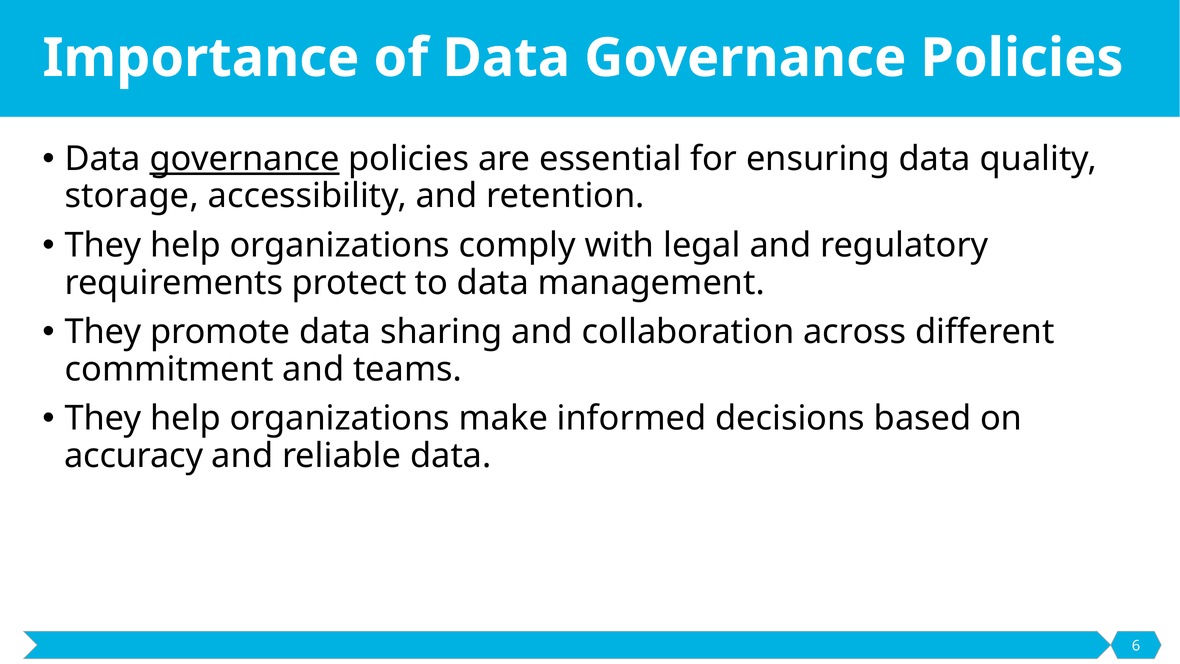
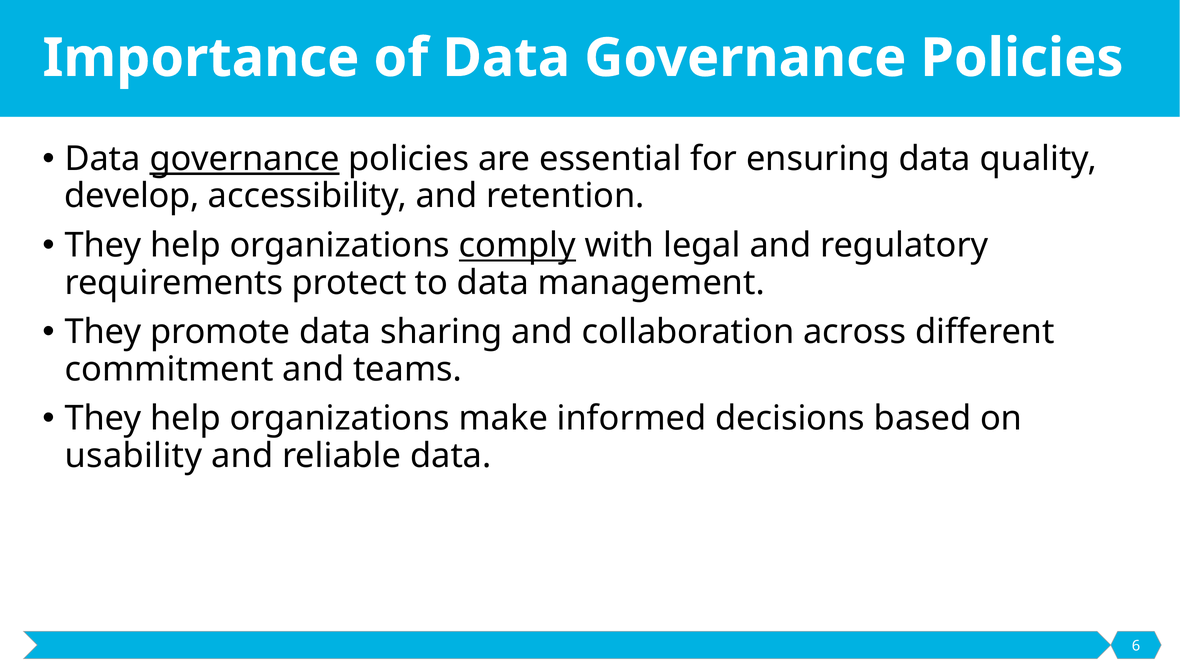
storage: storage -> develop
comply underline: none -> present
accuracy: accuracy -> usability
